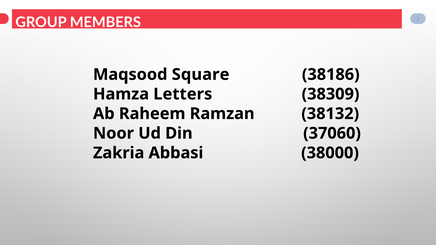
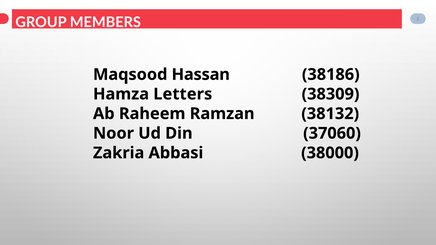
Square: Square -> Hassan
